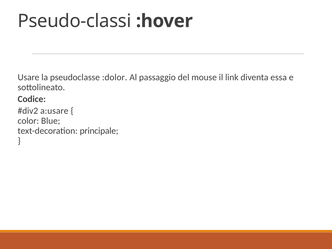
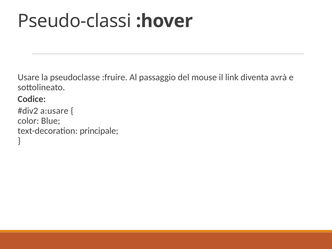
:dolor: :dolor -> :fruire
essa: essa -> avrà
